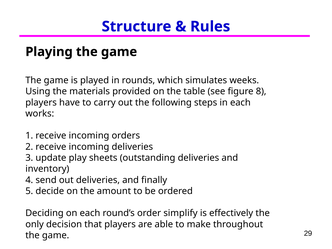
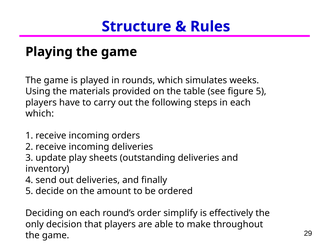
figure 8: 8 -> 5
works at (40, 114): works -> which
